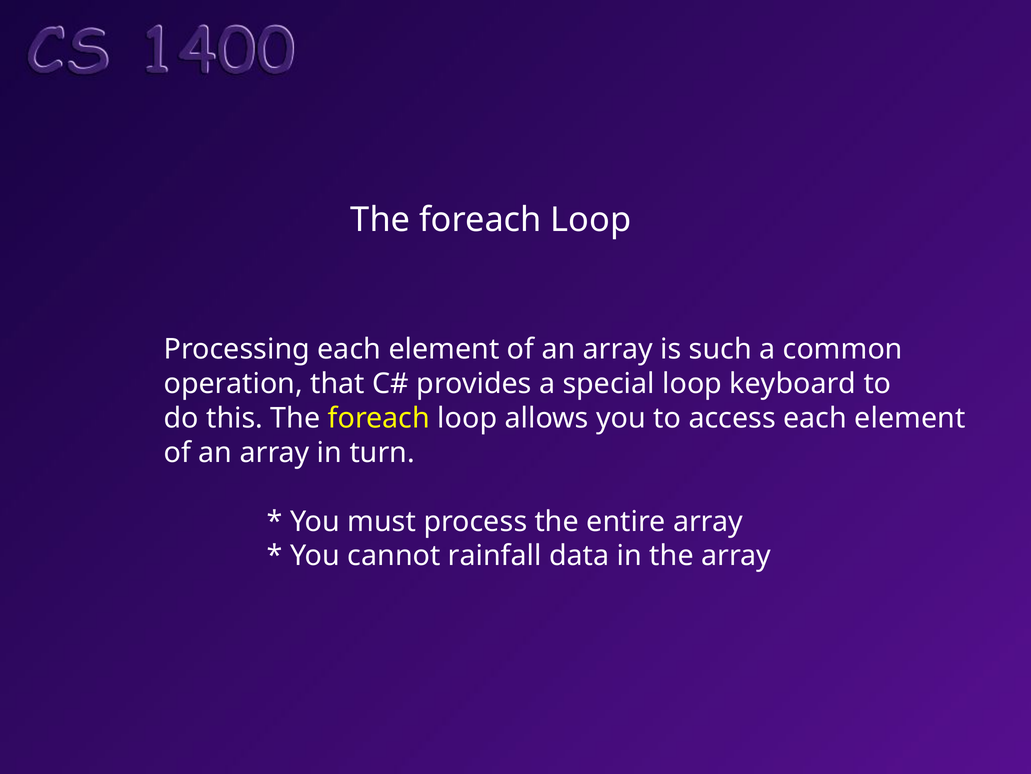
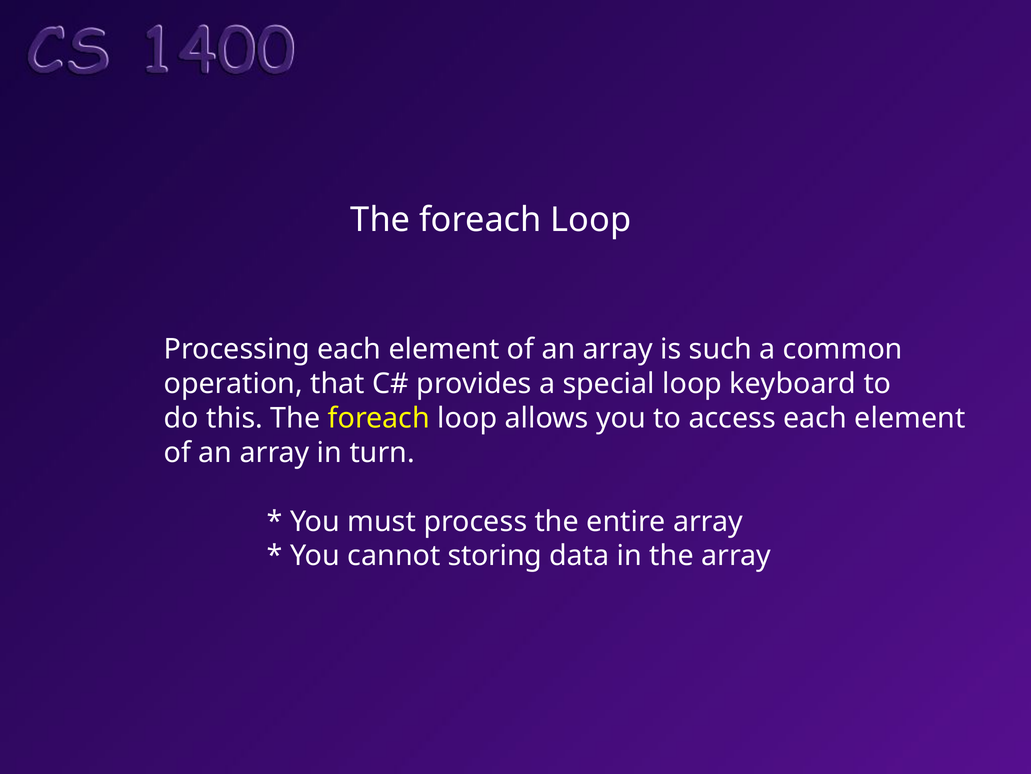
rainfall: rainfall -> storing
